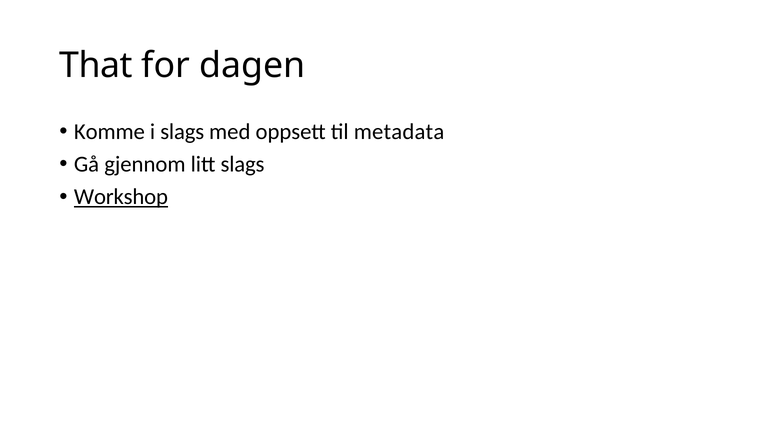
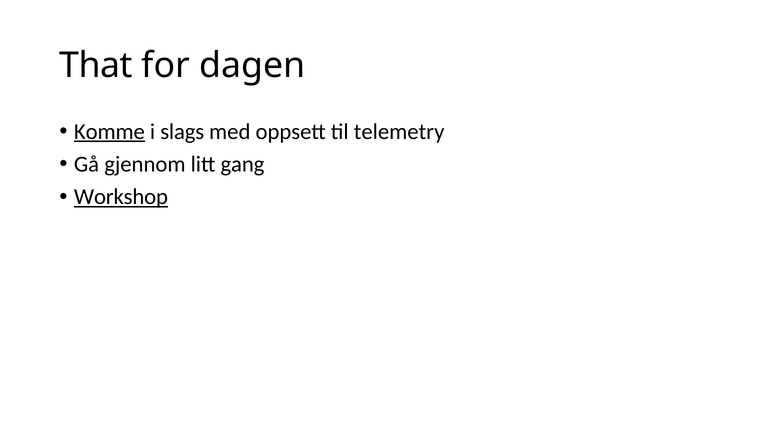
Komme underline: none -> present
metadata: metadata -> telemetry
litt slags: slags -> gang
